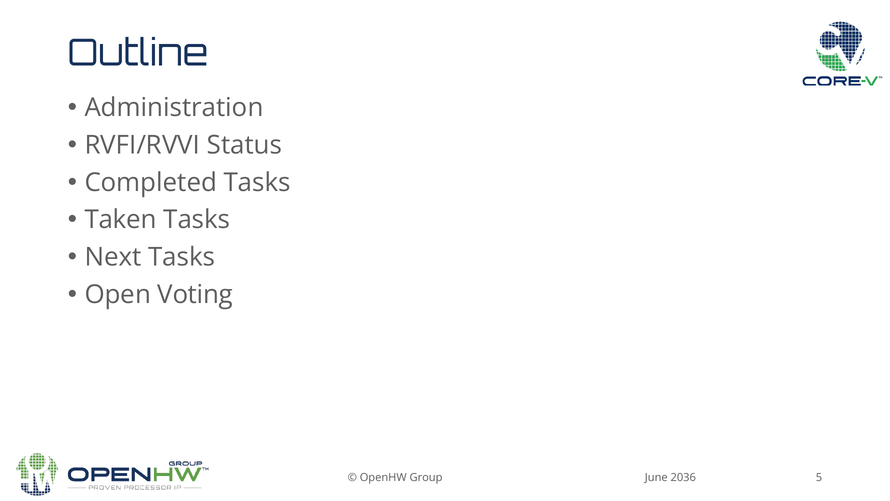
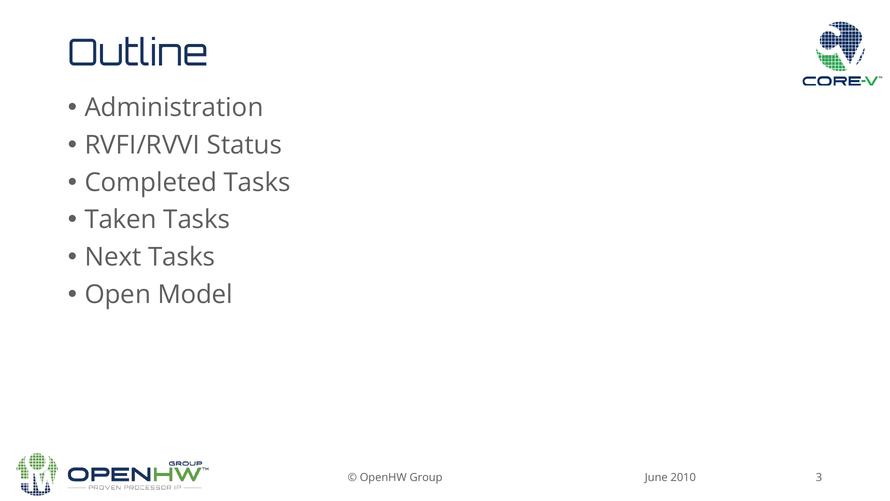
Voting: Voting -> Model
5: 5 -> 3
2036: 2036 -> 2010
